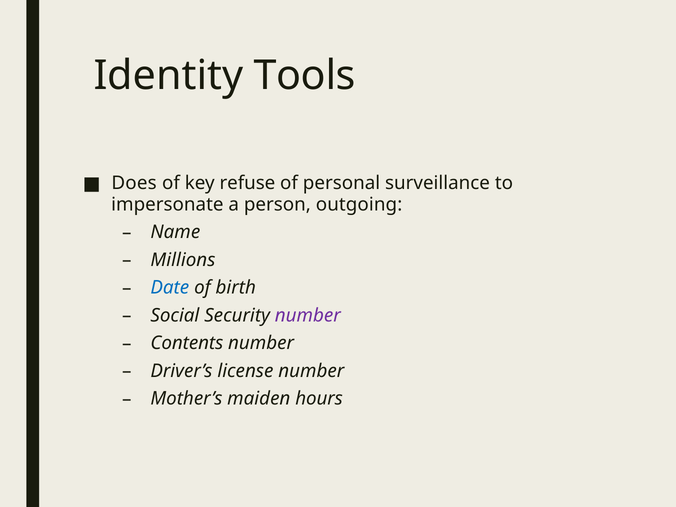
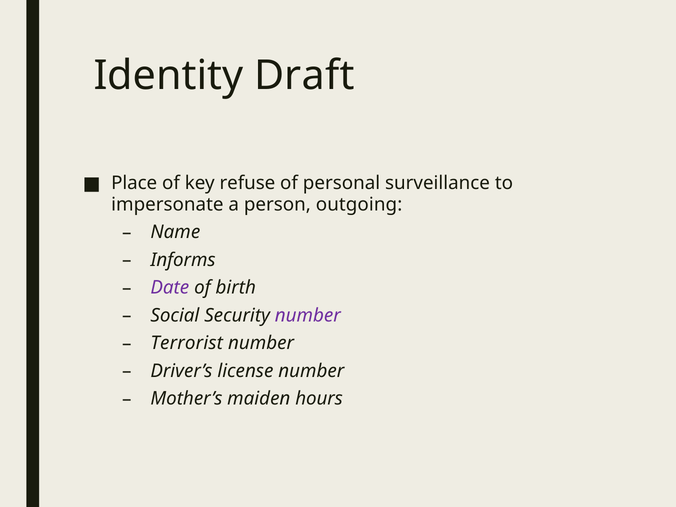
Tools: Tools -> Draft
Does: Does -> Place
Millions: Millions -> Informs
Date colour: blue -> purple
Contents: Contents -> Terrorist
